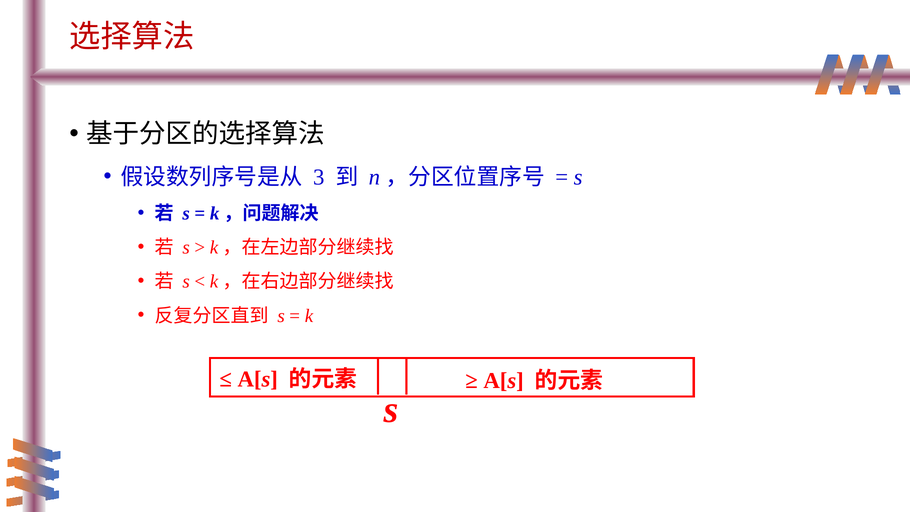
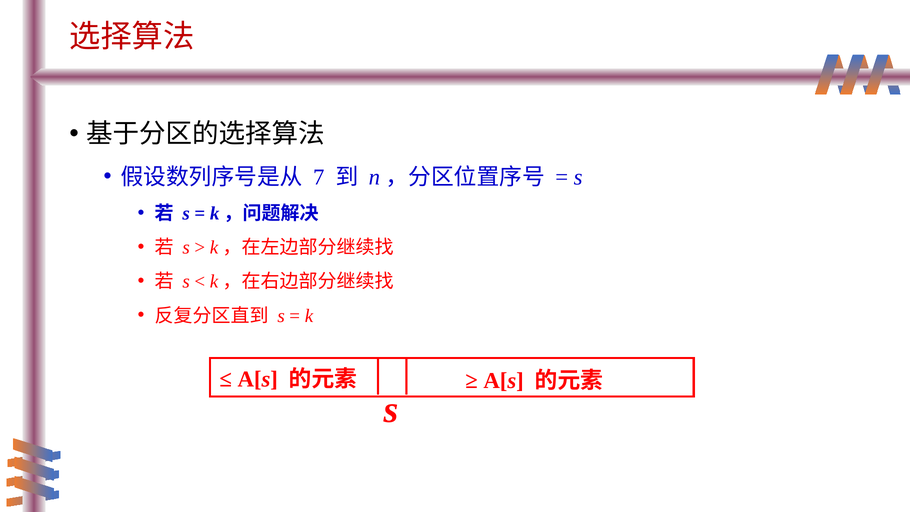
3: 3 -> 7
